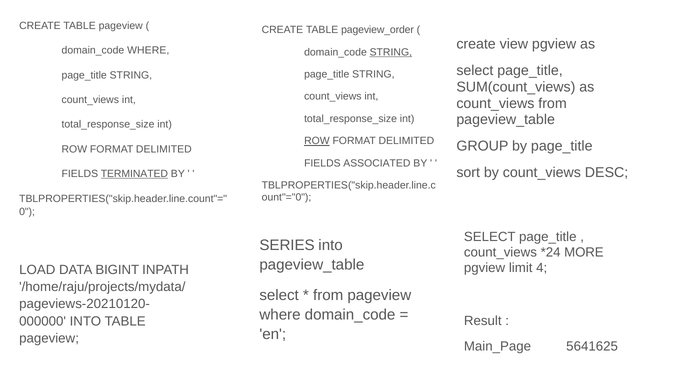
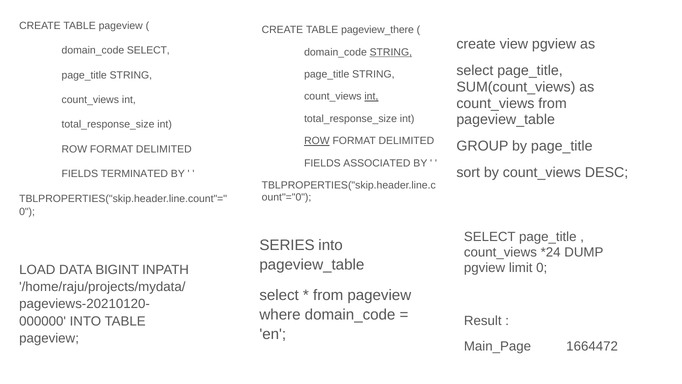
pageview_order: pageview_order -> pageview_there
domain_code WHERE: WHERE -> SELECT
int at (371, 96) underline: none -> present
TERMINATED underline: present -> none
MORE: MORE -> DUMP
limit 4: 4 -> 0
5641625: 5641625 -> 1664472
